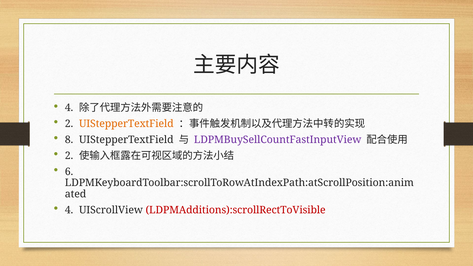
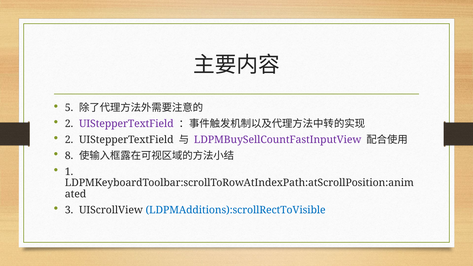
4 at (69, 108): 4 -> 5
UIStepperTextField at (126, 124) colour: orange -> purple
8 at (69, 140): 8 -> 2
2 at (69, 156): 2 -> 8
6: 6 -> 1
4 at (69, 210): 4 -> 3
LDPMAdditions):scrollRectToVisible colour: red -> blue
